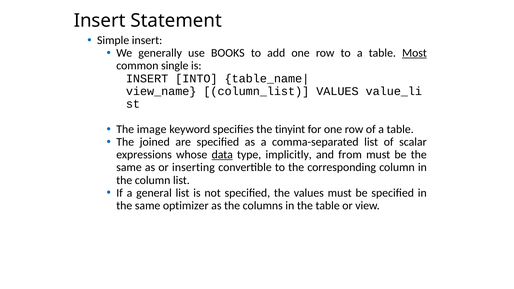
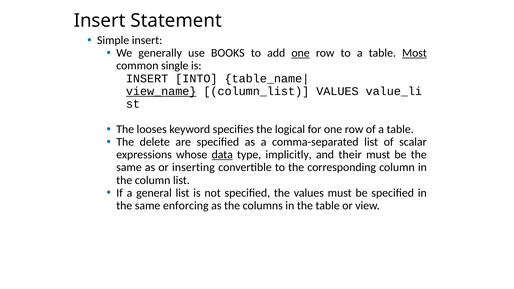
one at (301, 53) underline: none -> present
view_name underline: none -> present
image: image -> looses
tinyint: tinyint -> logical
joined: joined -> delete
from: from -> their
optimizer: optimizer -> enforcing
